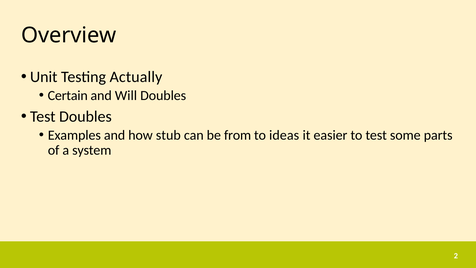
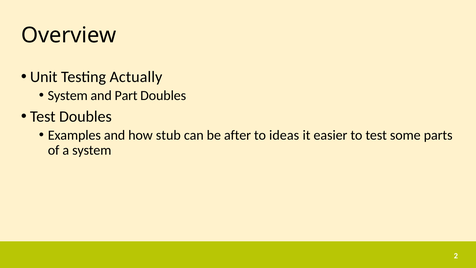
Certain at (68, 95): Certain -> System
Will: Will -> Part
from: from -> after
